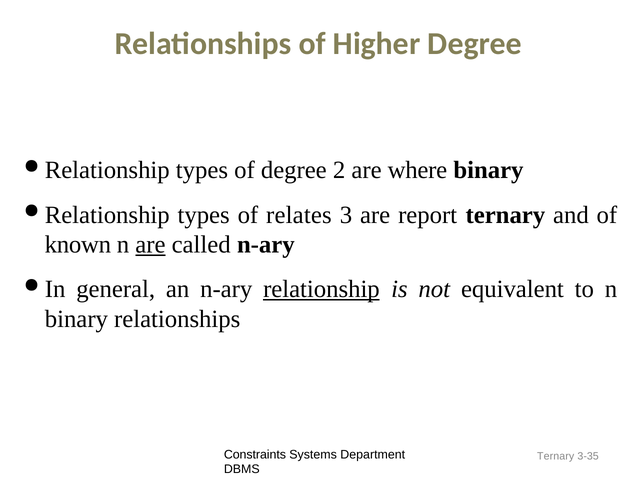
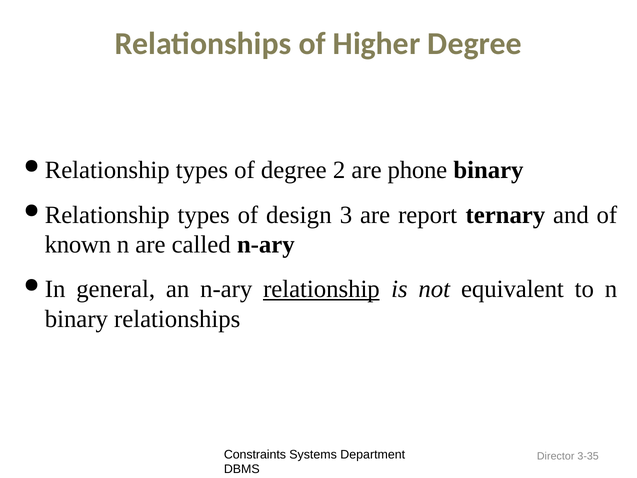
where: where -> phone
relates: relates -> design
are at (150, 245) underline: present -> none
Ternary at (556, 456): Ternary -> Director
